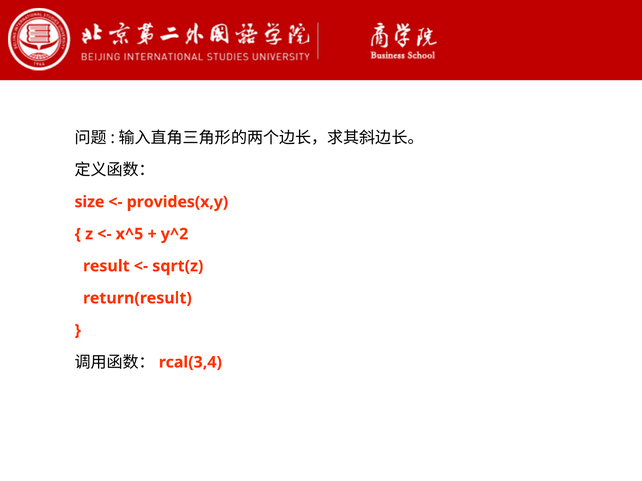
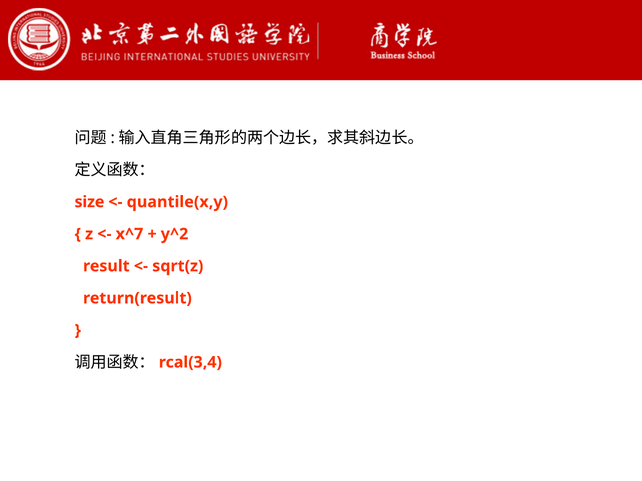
provides(x,y: provides(x,y -> quantile(x,y
x^5: x^5 -> x^7
